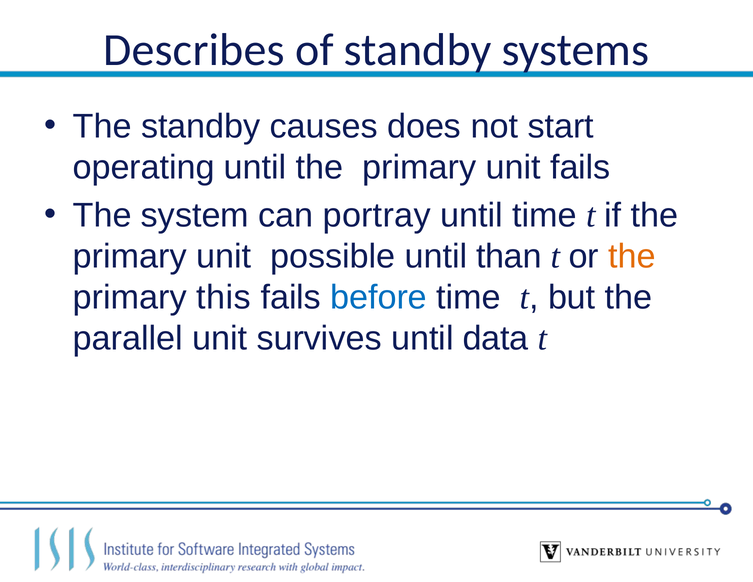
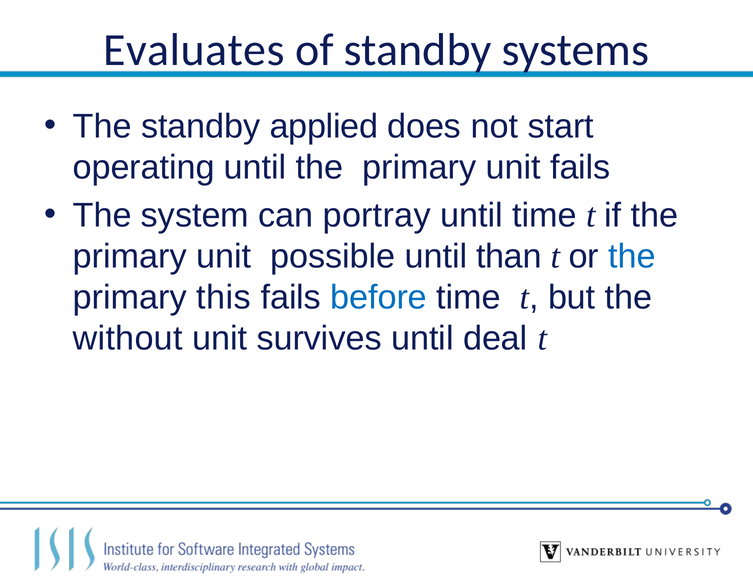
Describes: Describes -> Evaluates
causes: causes -> applied
the at (632, 256) colour: orange -> blue
parallel: parallel -> without
data: data -> deal
